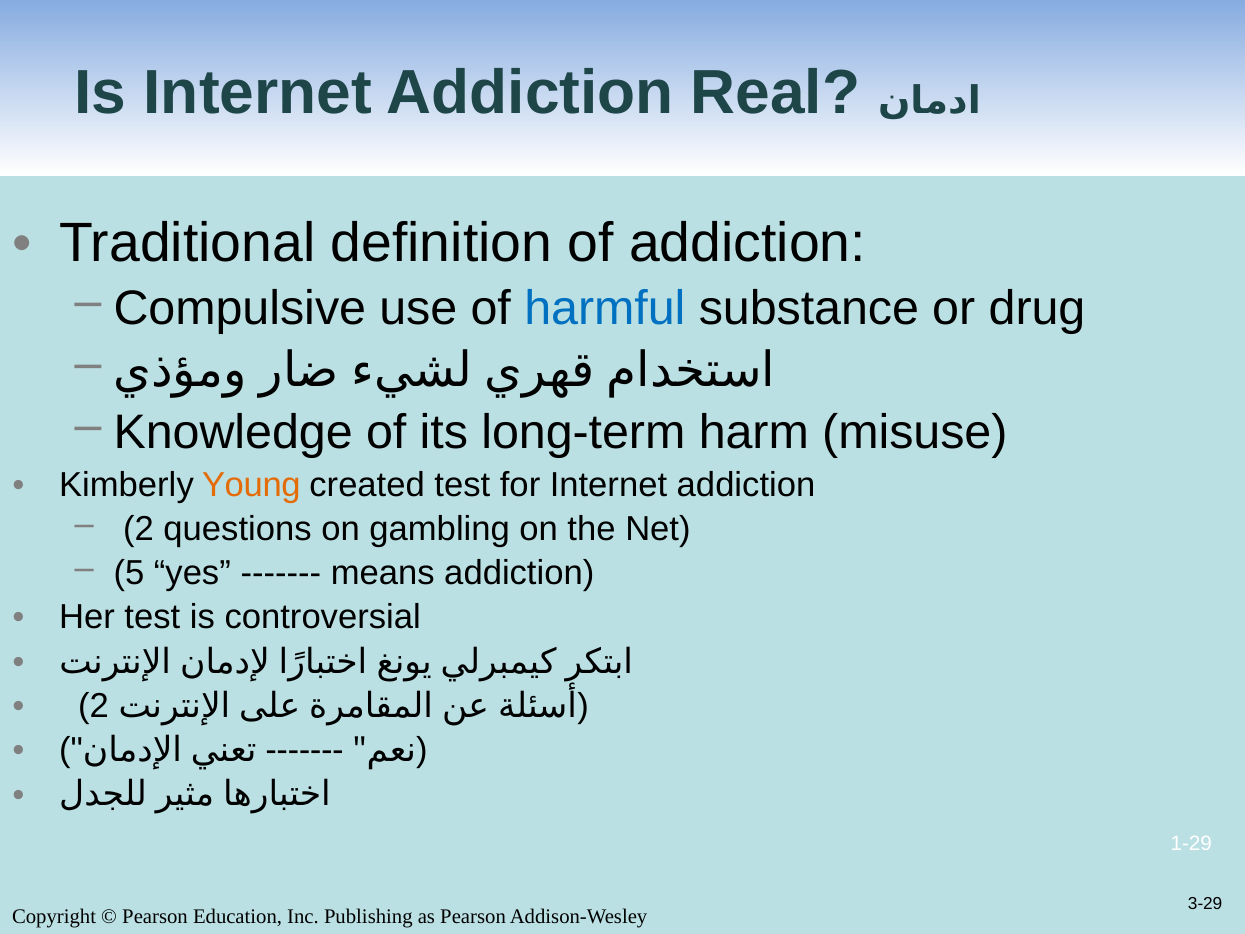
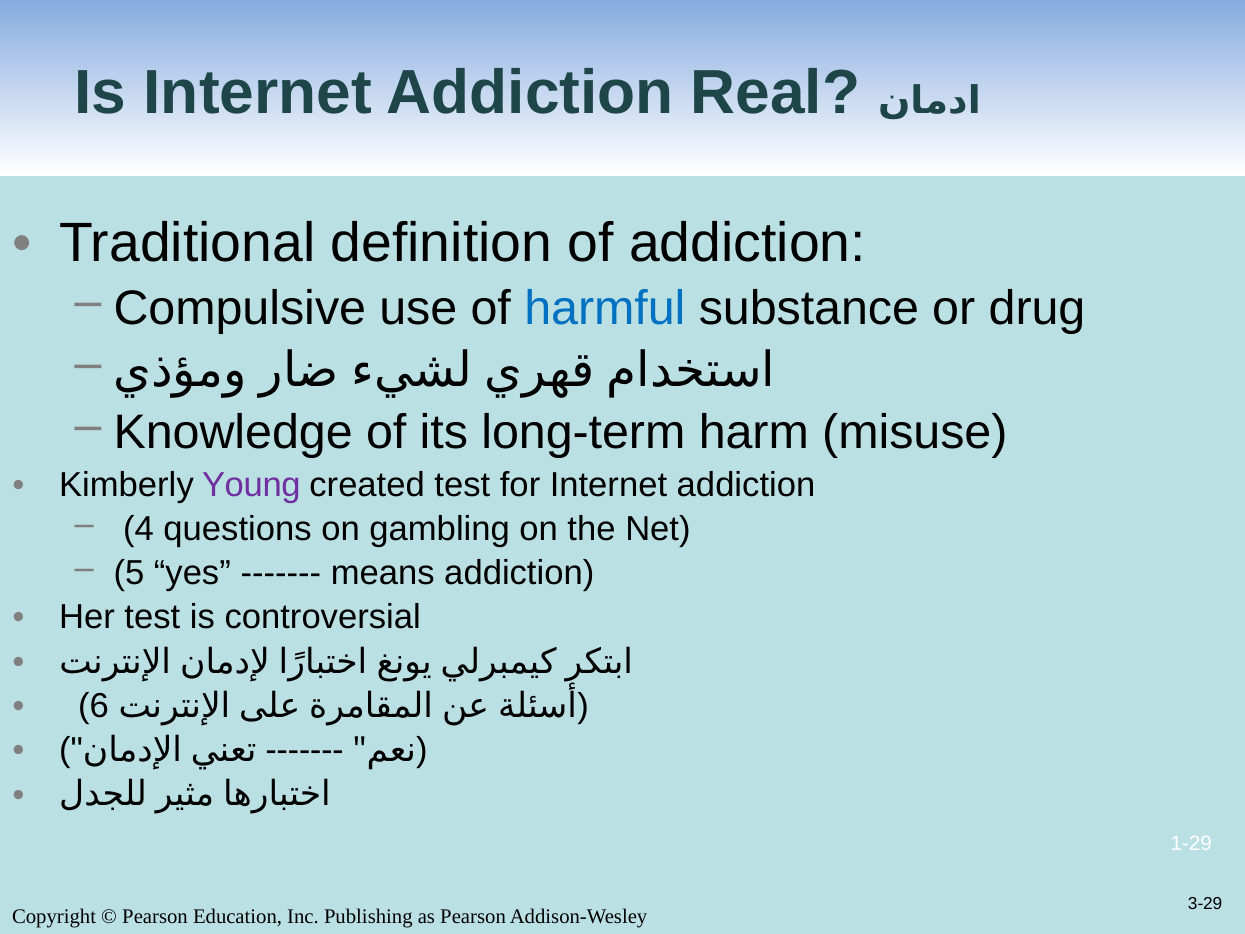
Young colour: orange -> purple
2 at (139, 529): 2 -> 4
2 at (94, 706): 2 -> 6
